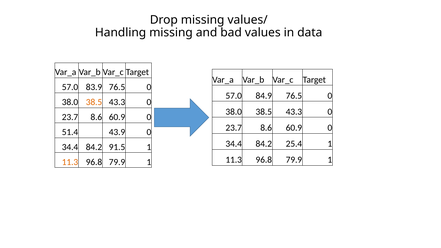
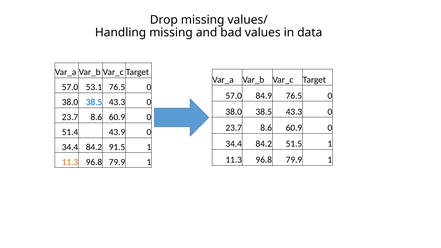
83.9: 83.9 -> 53.1
38.5 at (94, 102) colour: orange -> blue
25.4: 25.4 -> 51.5
